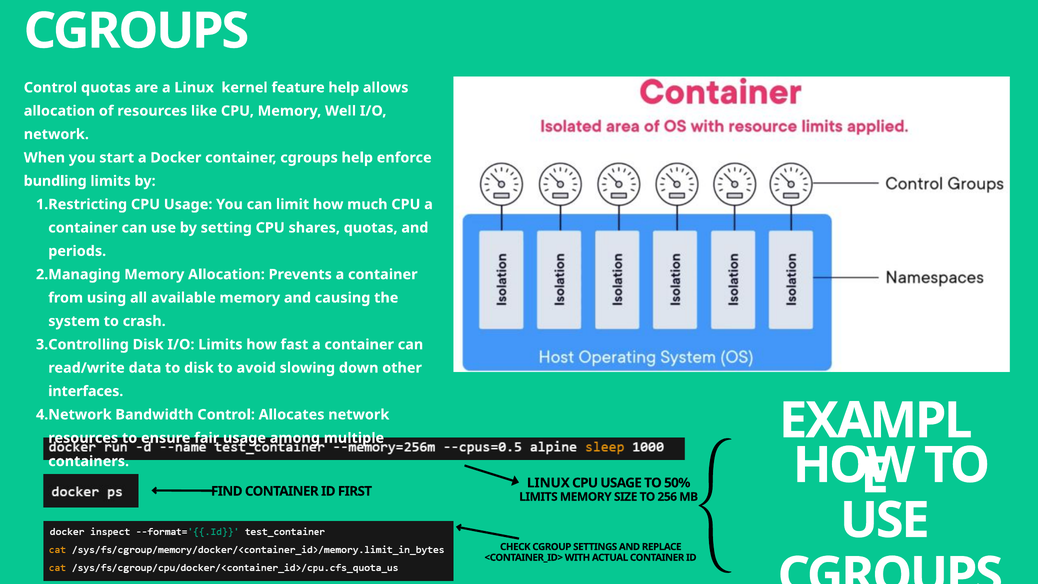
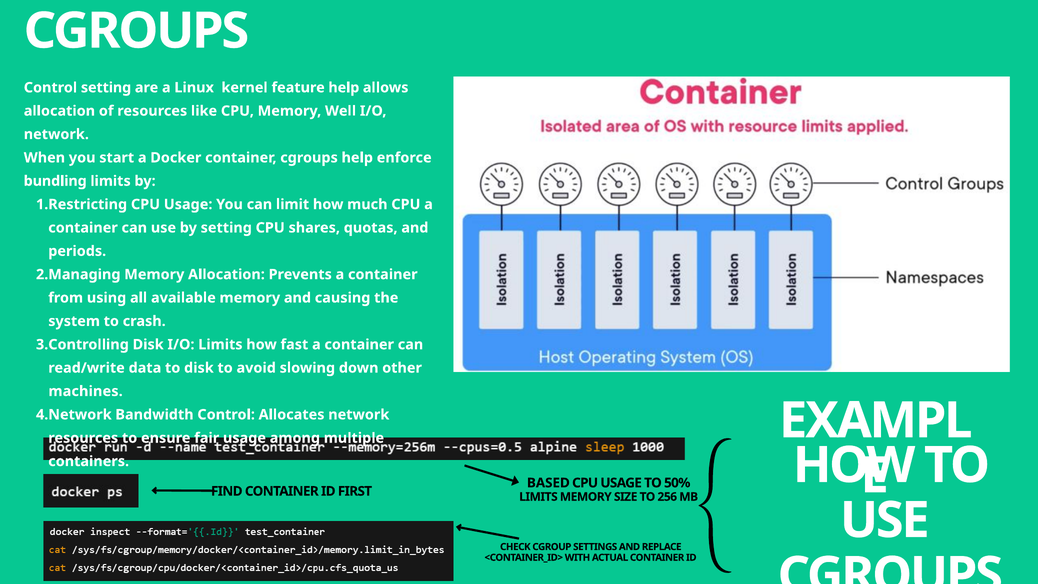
Control quotas: quotas -> setting
interfaces: interfaces -> machines
LINUX at (548, 483): LINUX -> BASED
